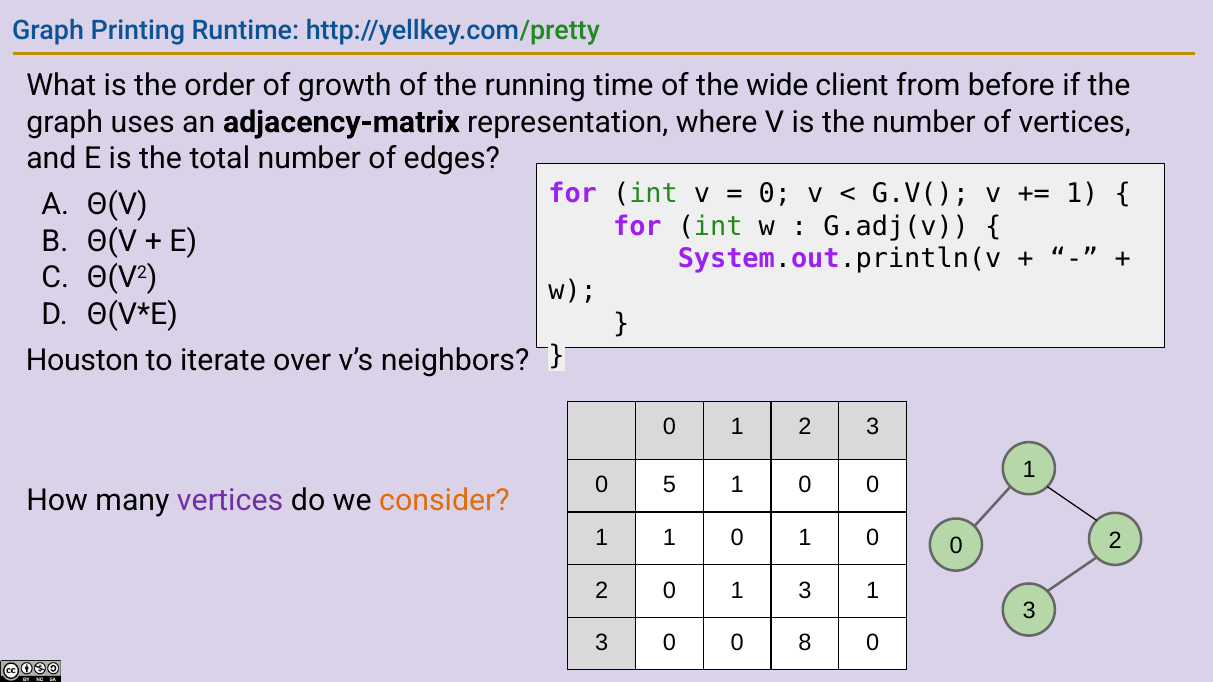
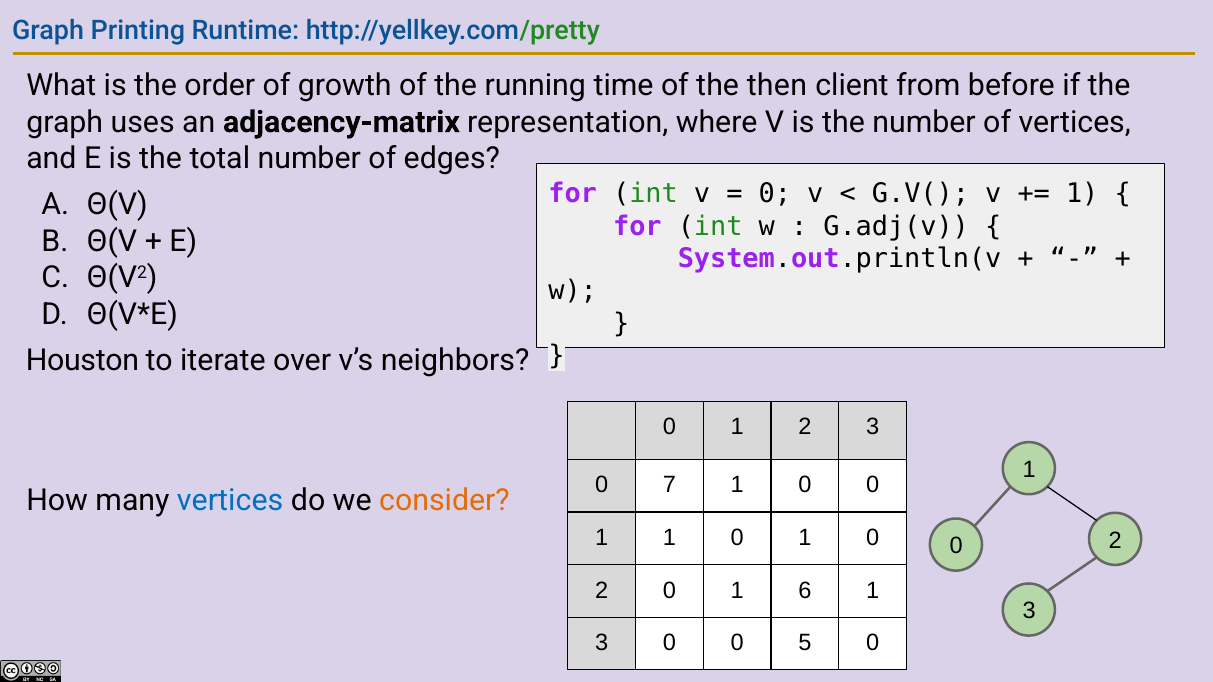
wide: wide -> then
5: 5 -> 7
vertices at (230, 500) colour: purple -> blue
2 0 1 3: 3 -> 6
8: 8 -> 5
